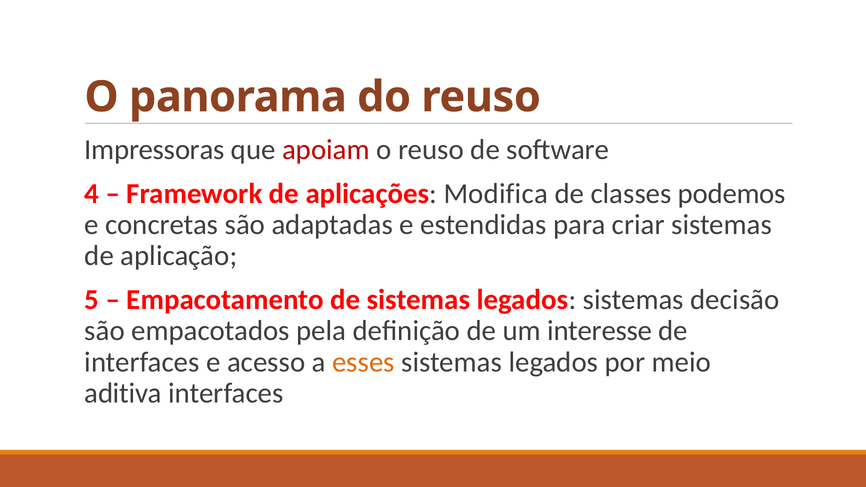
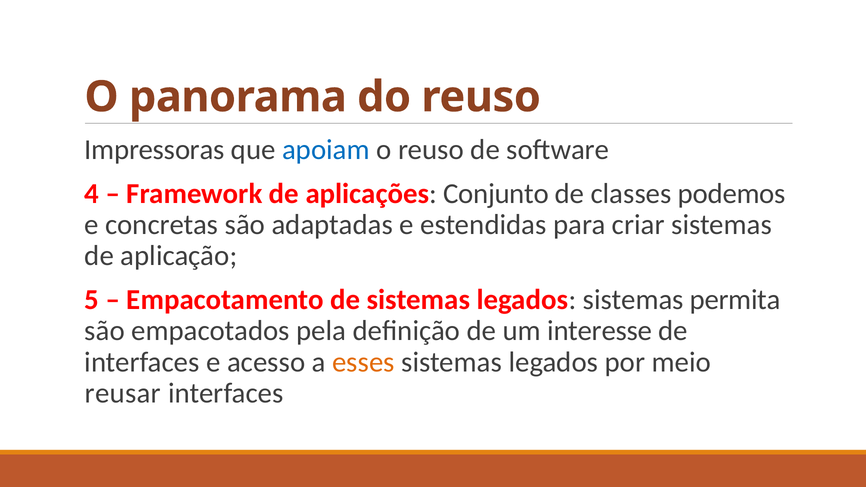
apoiam colour: red -> blue
Modifica: Modifica -> Conjunto
decisão: decisão -> permita
aditiva: aditiva -> reusar
